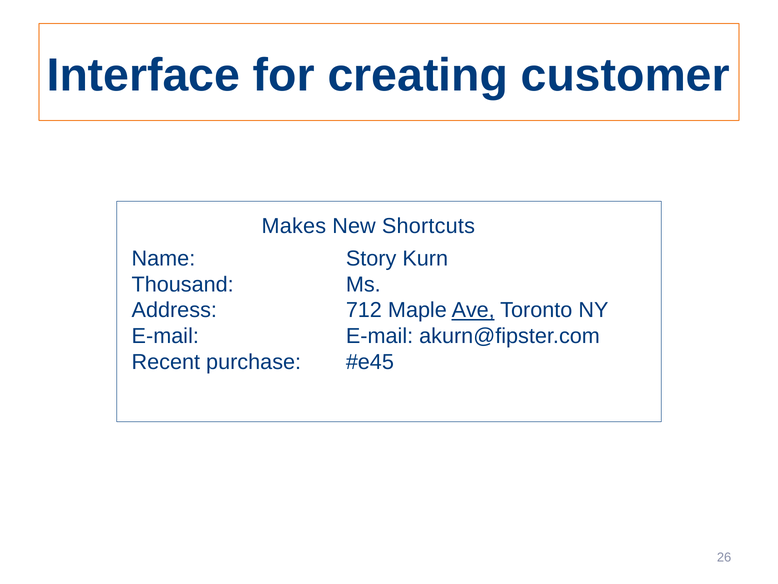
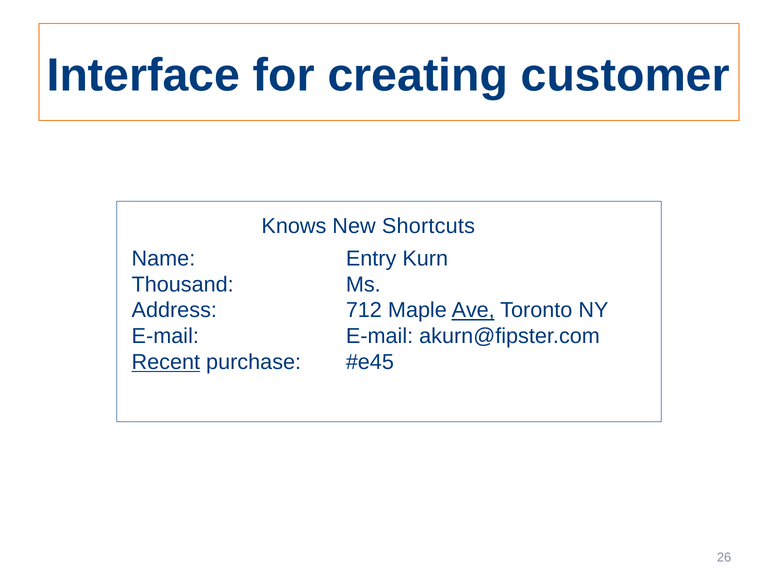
Makes: Makes -> Knows
Story: Story -> Entry
Recent underline: none -> present
